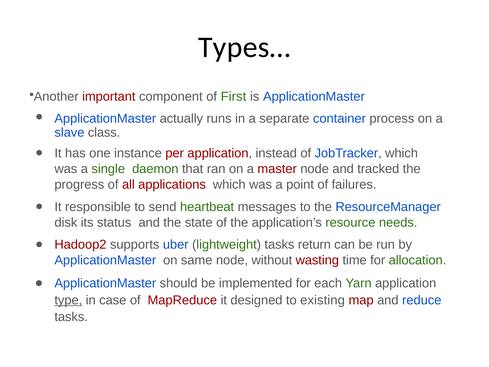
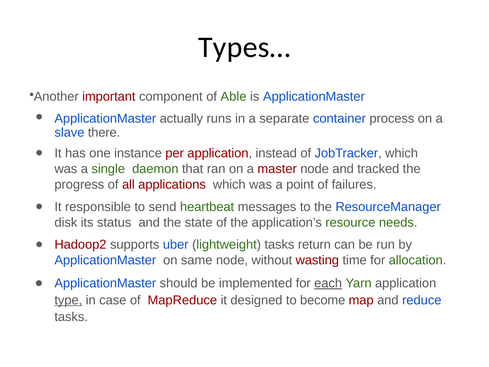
First: First -> Able
class: class -> there
each underline: none -> present
existing: existing -> become
